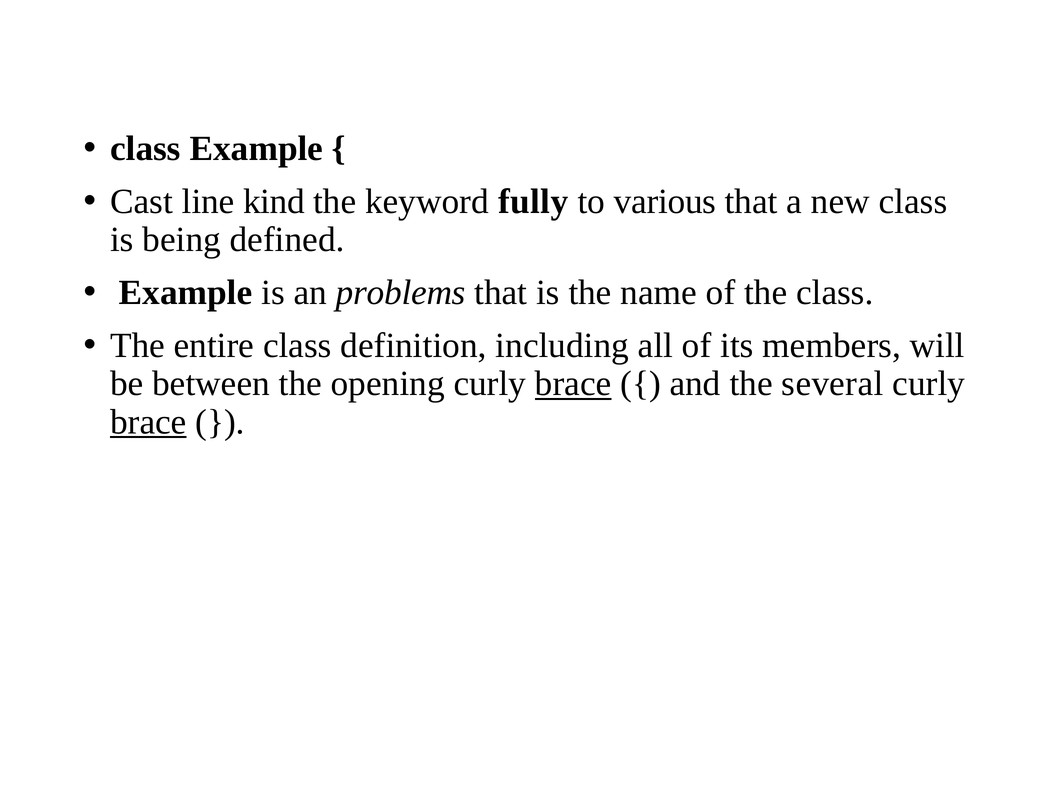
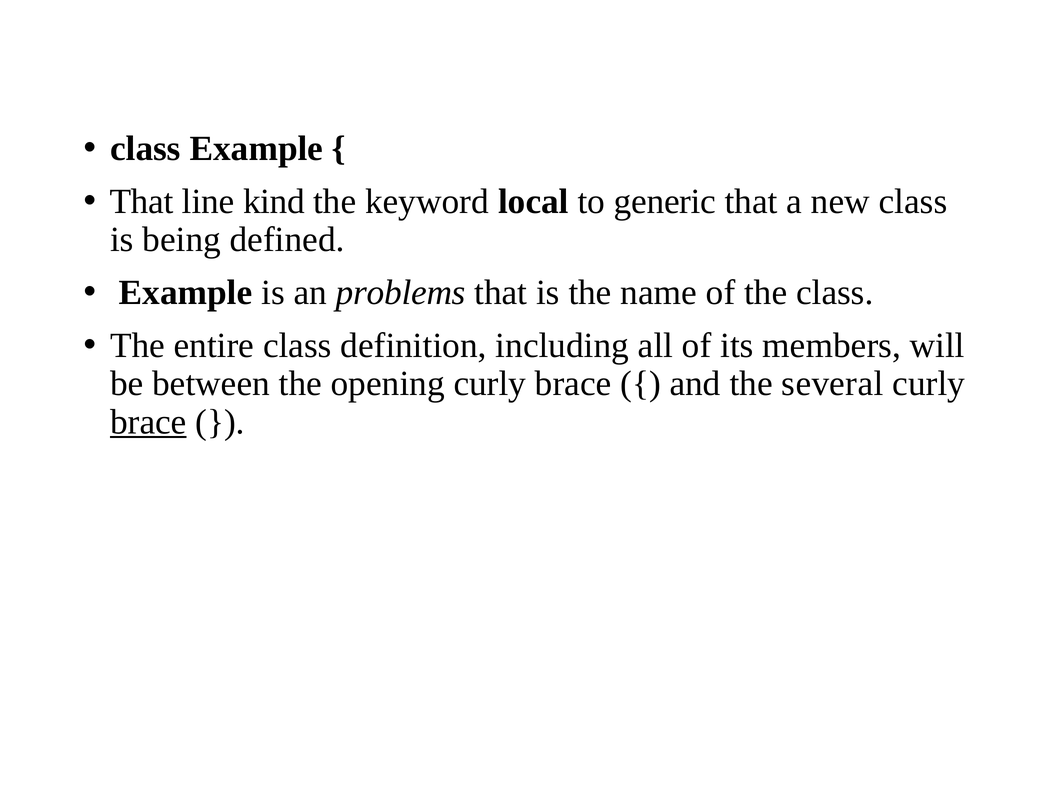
Cast at (141, 201): Cast -> That
fully: fully -> local
various: various -> generic
brace at (573, 384) underline: present -> none
